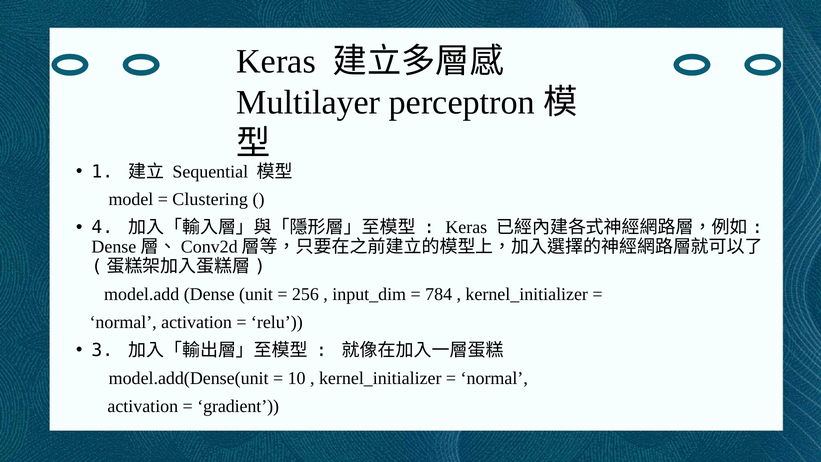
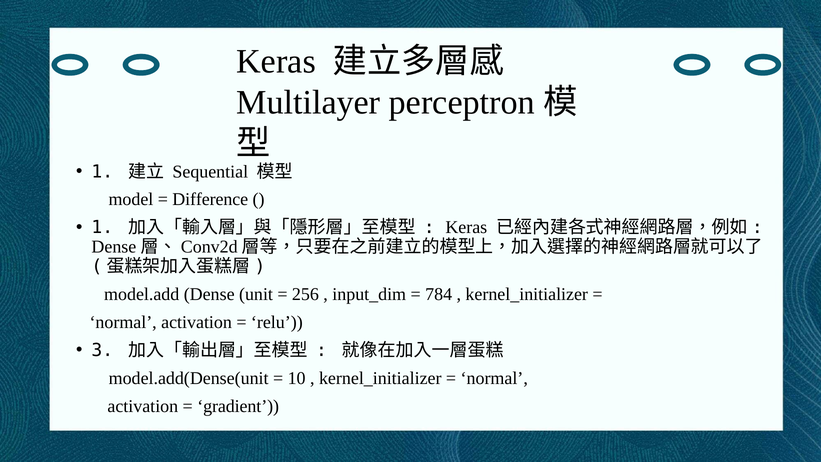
Clustering: Clustering -> Difference
4 at (102, 227): 4 -> 1
